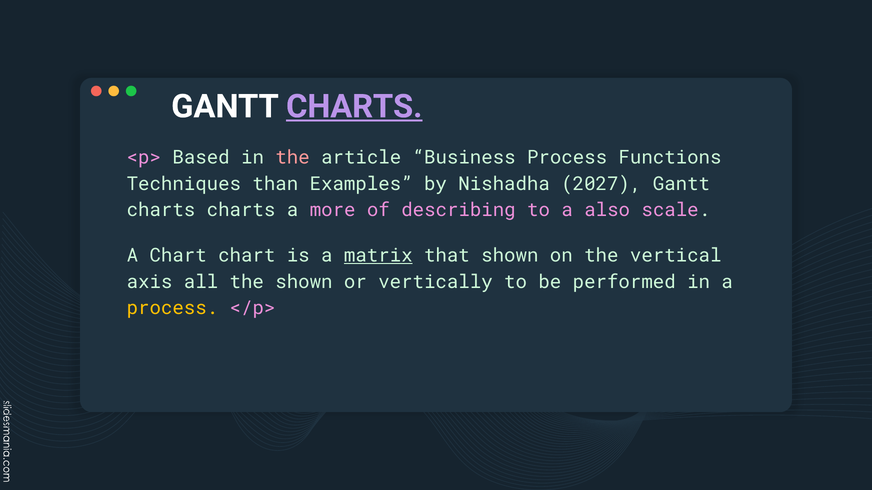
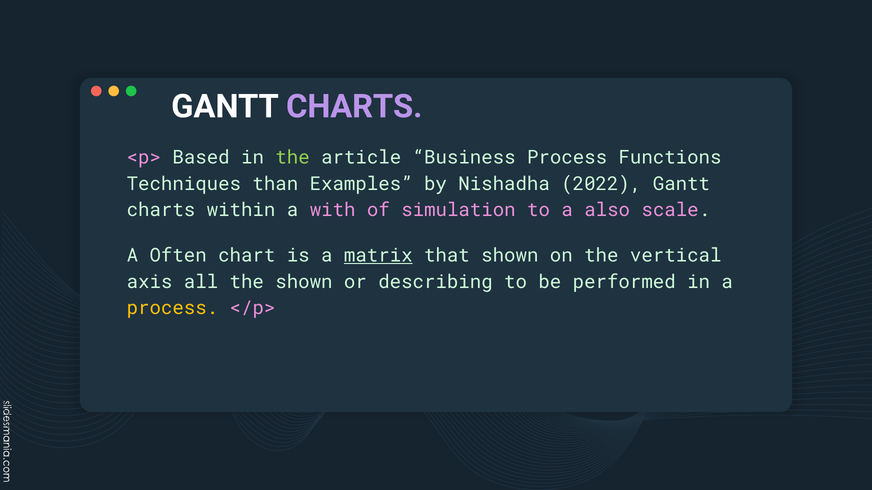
CHARTS at (354, 107) underline: present -> none
the at (293, 158) colour: pink -> light green
2027: 2027 -> 2022
charts charts: charts -> within
more: more -> with
describing: describing -> simulation
A Chart: Chart -> Often
vertically: vertically -> describing
